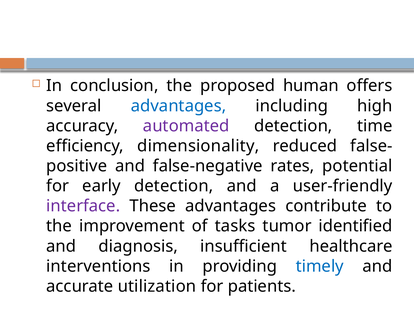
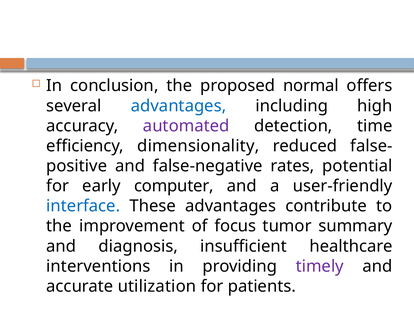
human: human -> normal
early detection: detection -> computer
interface colour: purple -> blue
tasks: tasks -> focus
identified: identified -> summary
timely colour: blue -> purple
